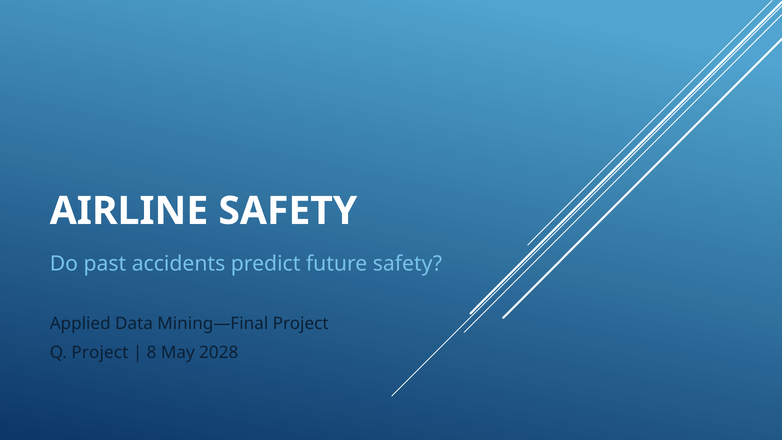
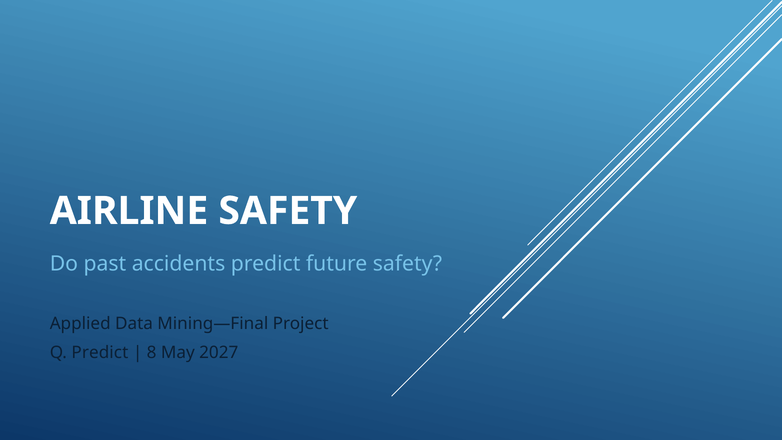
Q Project: Project -> Predict
2028: 2028 -> 2027
